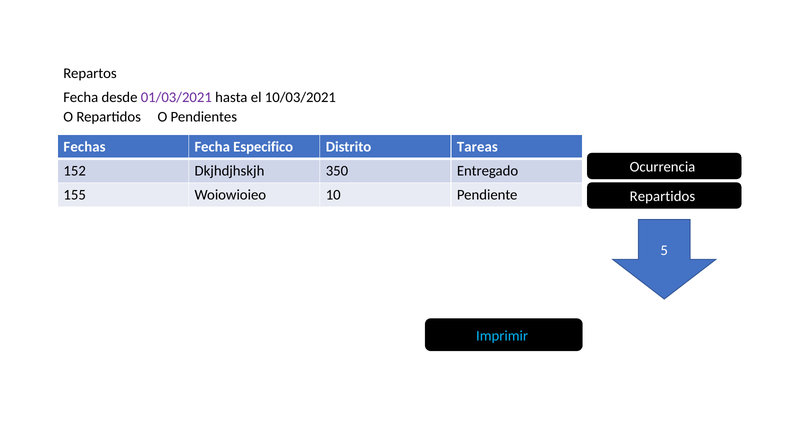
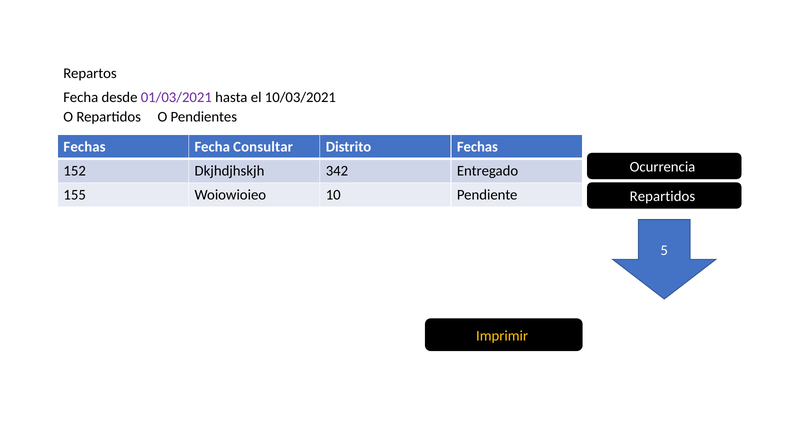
Especifico: Especifico -> Consultar
Distrito Tareas: Tareas -> Fechas
350: 350 -> 342
Imprimir colour: light blue -> yellow
